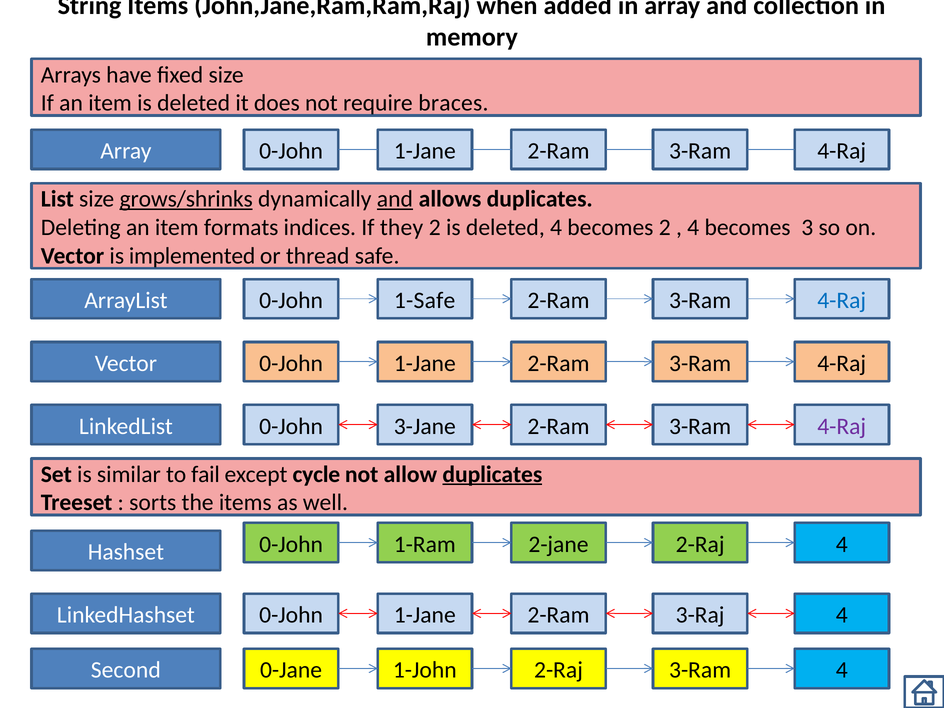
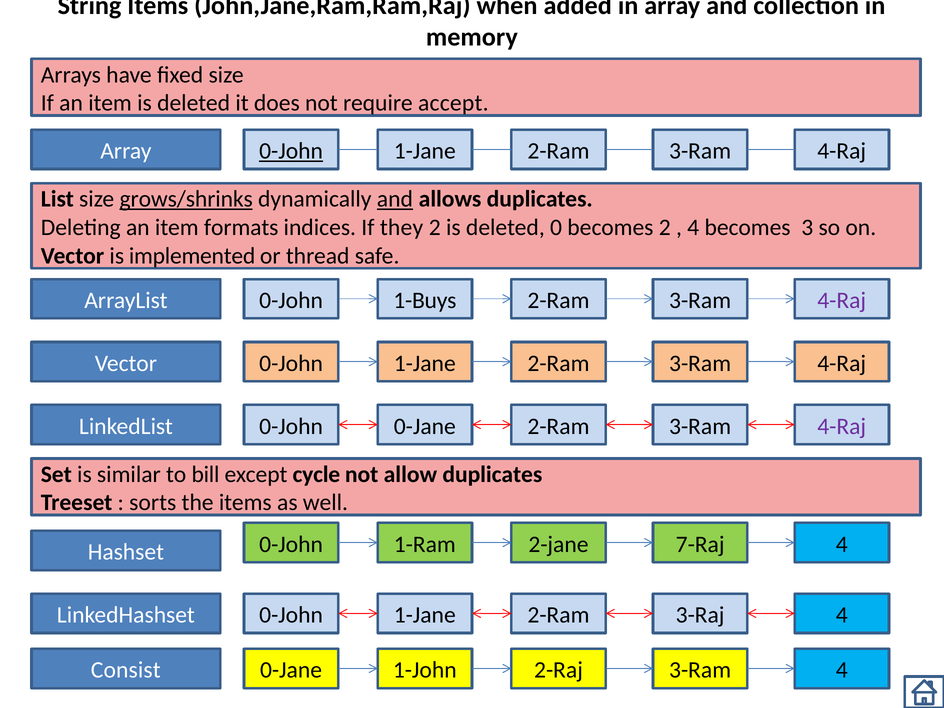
braces: braces -> accept
0-John at (291, 151) underline: none -> present
deleted 4: 4 -> 0
1-Safe: 1-Safe -> 1-Buys
4-Raj at (842, 300) colour: blue -> purple
0-John 3-Jane: 3-Jane -> 0-Jane
fail: fail -> bill
duplicates at (492, 474) underline: present -> none
2-jane 2-Raj: 2-Raj -> 7-Raj
Second: Second -> Consist
